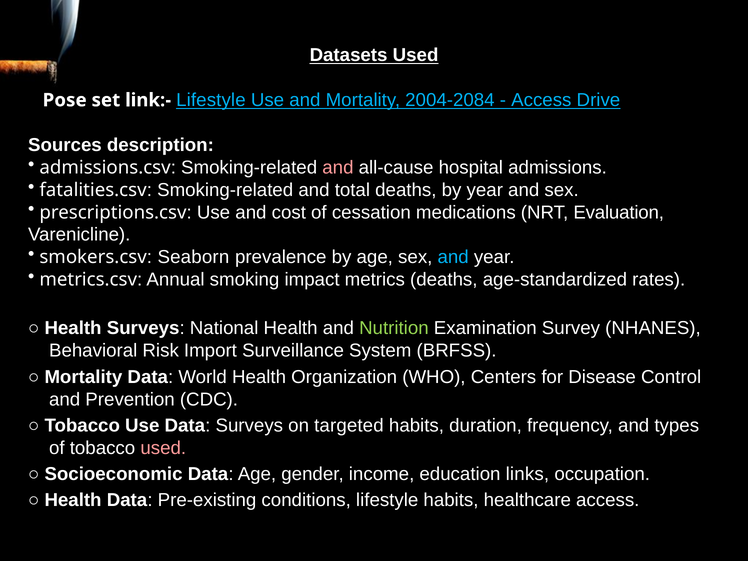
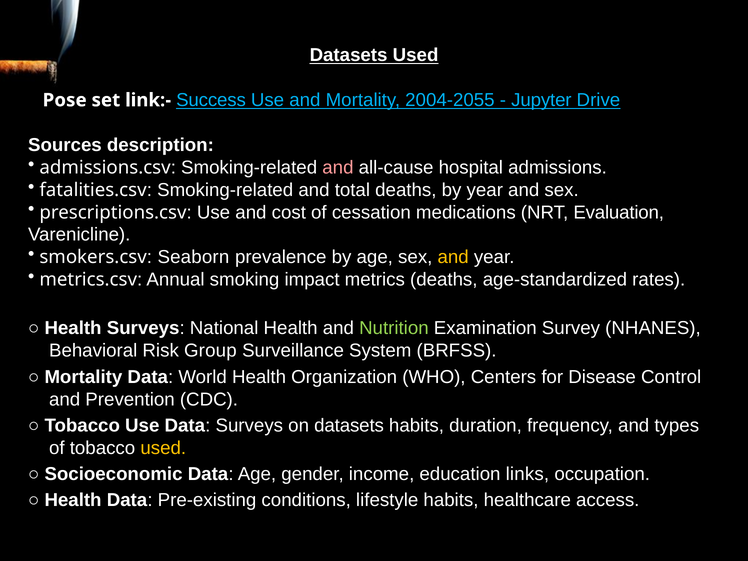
link:- Lifestyle: Lifestyle -> Success
2004-2084: 2004-2084 -> 2004-2055
Access at (541, 100): Access -> Jupyter
and at (453, 257) colour: light blue -> yellow
Import: Import -> Group
on targeted: targeted -> datasets
used at (163, 448) colour: pink -> yellow
